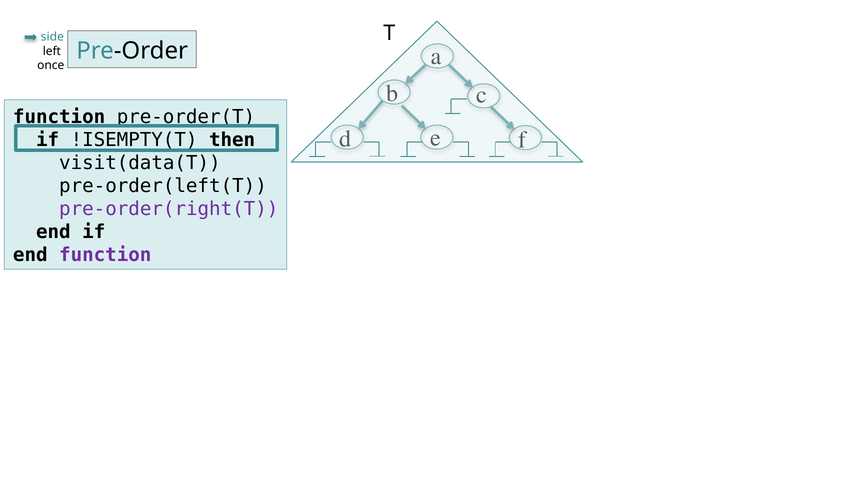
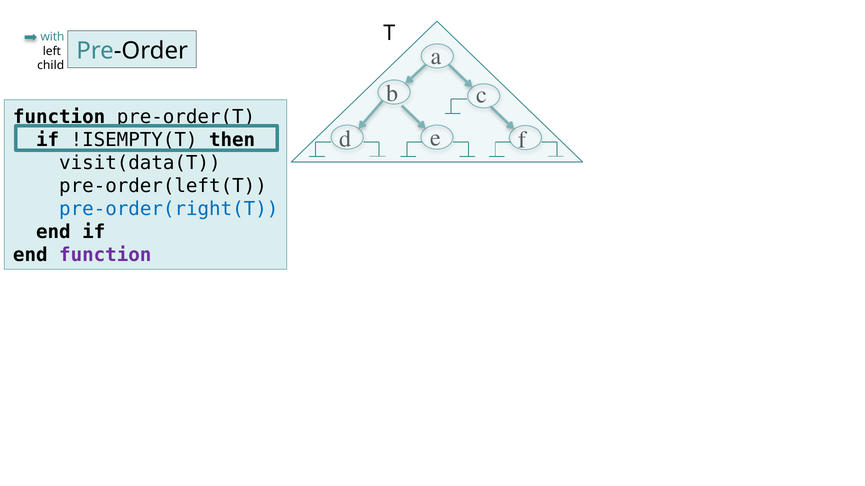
side: side -> with
once: once -> child
pre-order(right(T colour: purple -> blue
